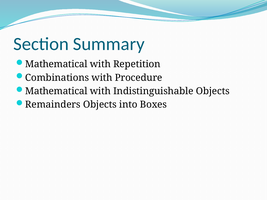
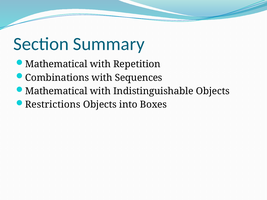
Procedure: Procedure -> Sequences
Remainders: Remainders -> Restrictions
